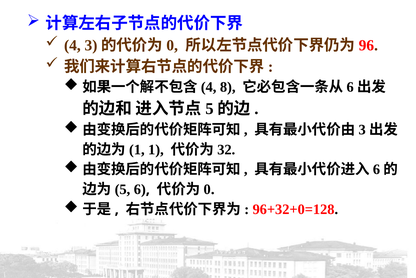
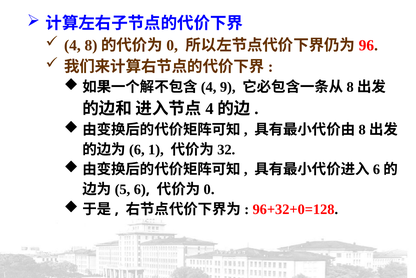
4 3: 3 -> 8
8: 8 -> 9
6 at (350, 87): 6 -> 8
5 at (209, 108): 5 -> 4
3 at (362, 129): 3 -> 8
1 at (137, 149): 1 -> 6
